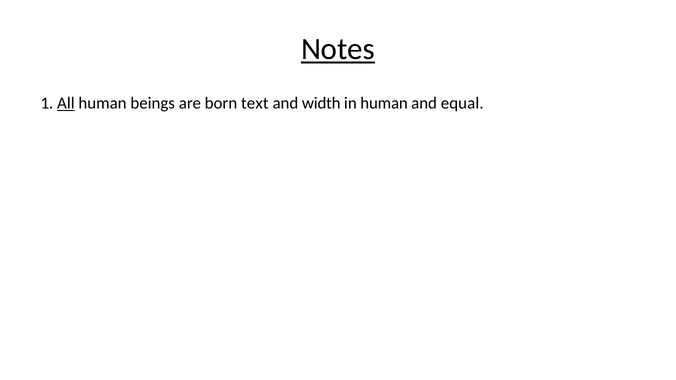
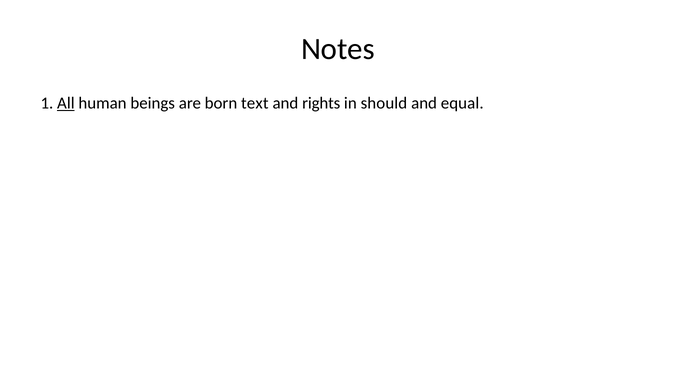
Notes underline: present -> none
width: width -> rights
in human: human -> should
